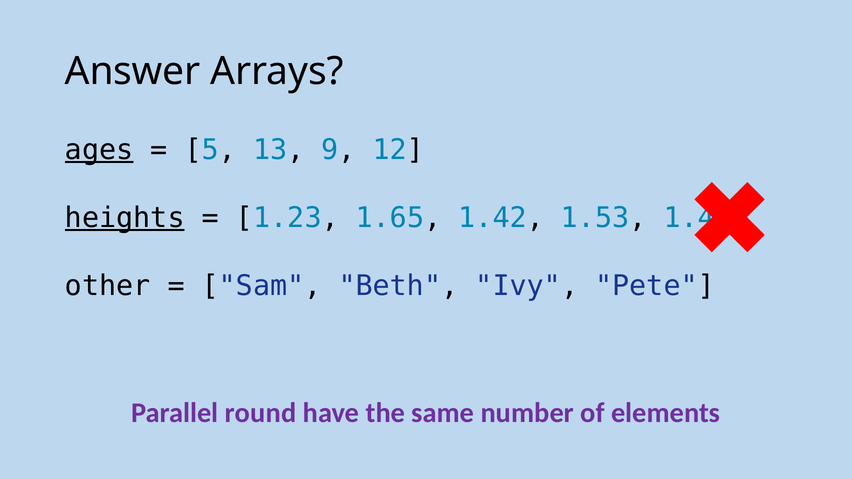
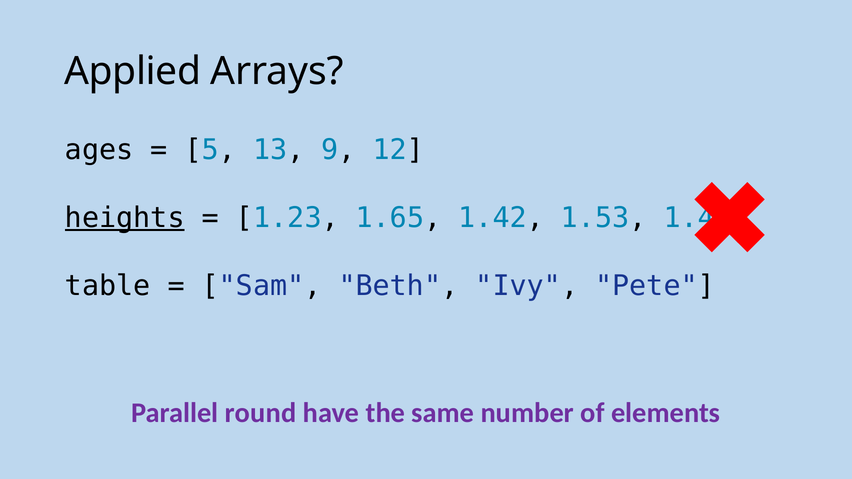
Answer: Answer -> Applied
ages underline: present -> none
other: other -> table
